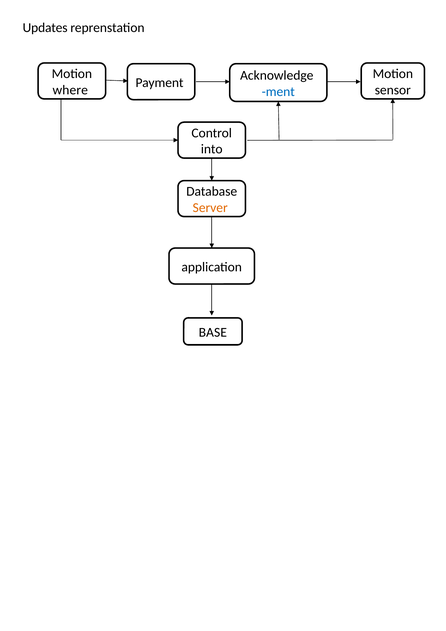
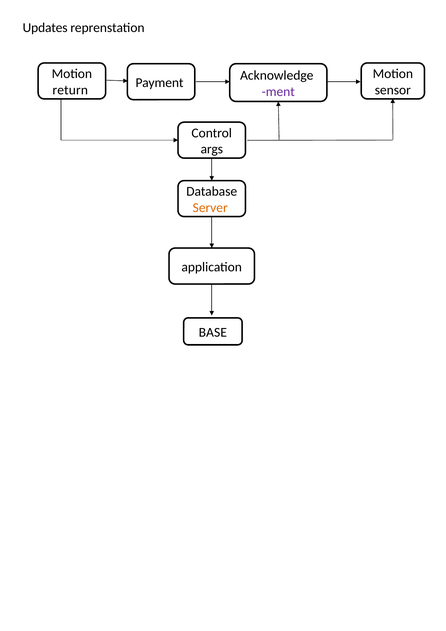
where: where -> return
ment colour: blue -> purple
into: into -> args
